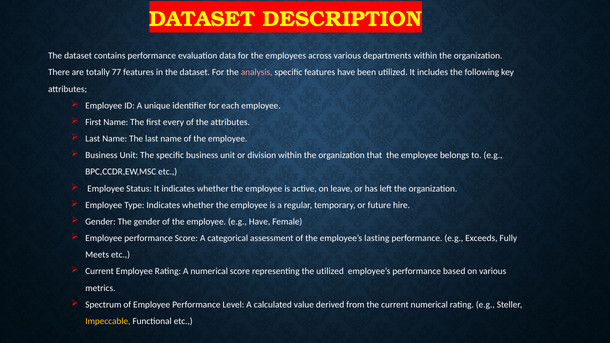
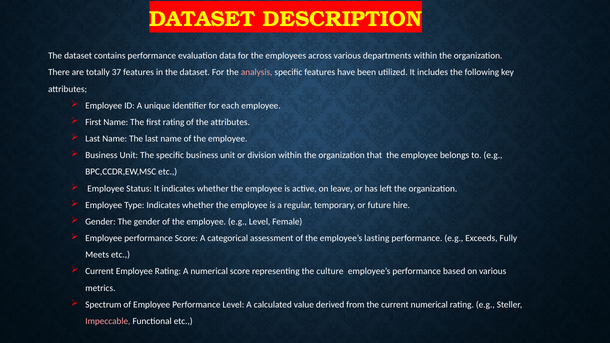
77: 77 -> 37
first every: every -> rating
e.g Have: Have -> Level
the utilized: utilized -> culture
Impeccable colour: yellow -> pink
